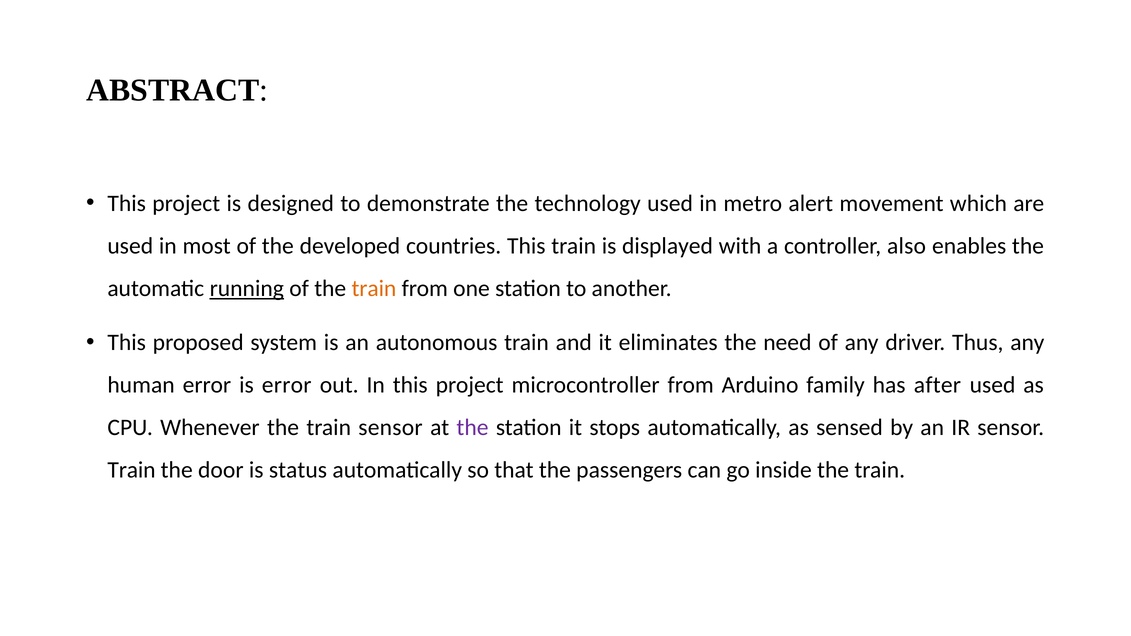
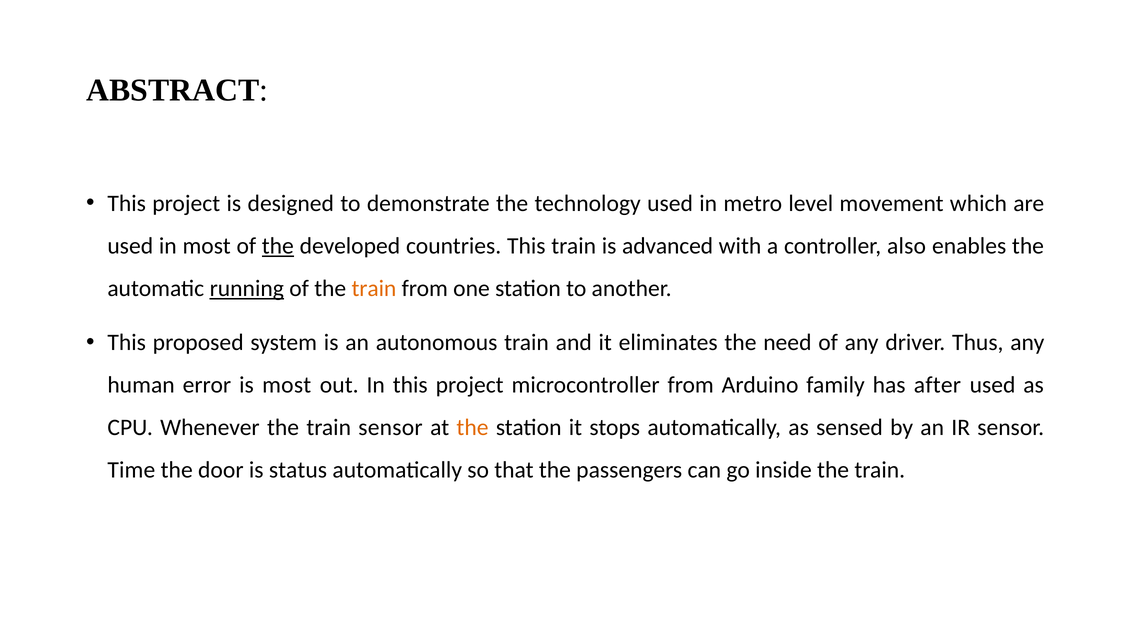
alert: alert -> level
the at (278, 246) underline: none -> present
displayed: displayed -> advanced
is error: error -> most
the at (473, 428) colour: purple -> orange
Train at (132, 470): Train -> Time
